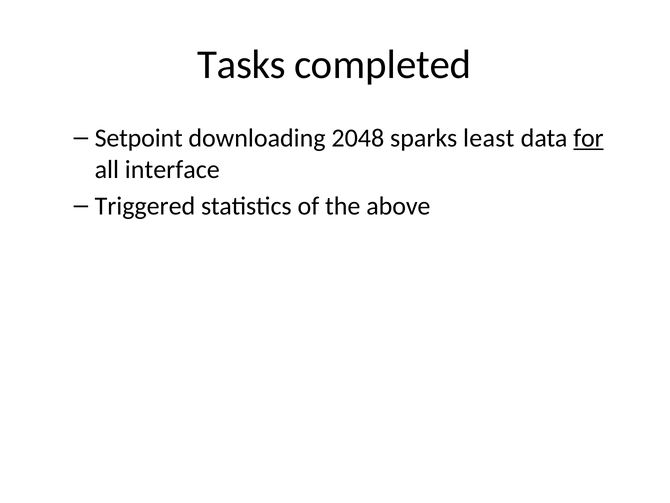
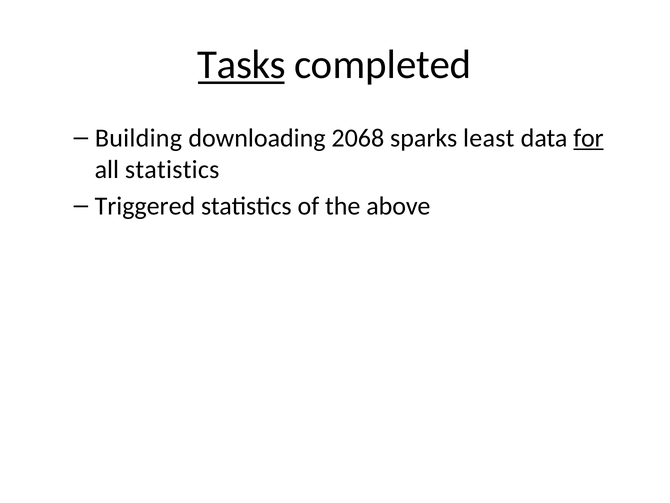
Tasks underline: none -> present
Setpoint: Setpoint -> Building
2048: 2048 -> 2068
all interface: interface -> statistics
